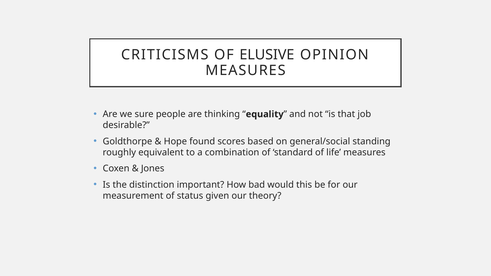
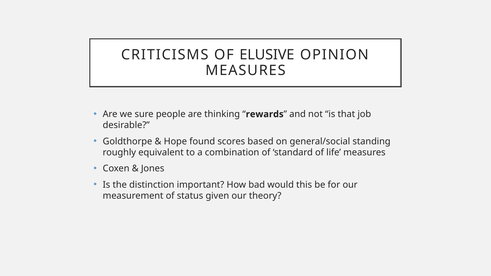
equality: equality -> rewards
